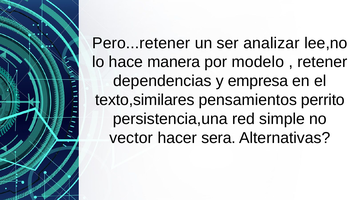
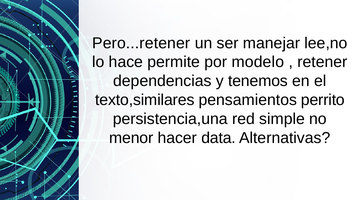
analizar: analizar -> manejar
manera: manera -> permite
empresa: empresa -> tenemos
vector: vector -> menor
sera: sera -> data
